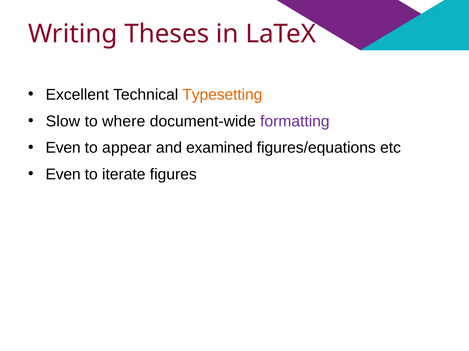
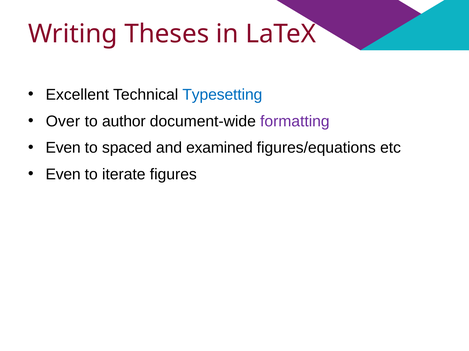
Typesetting colour: orange -> blue
Slow: Slow -> Over
where: where -> author
appear: appear -> spaced
